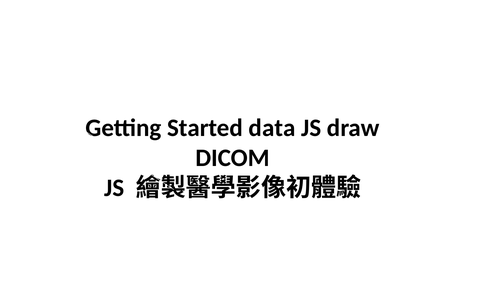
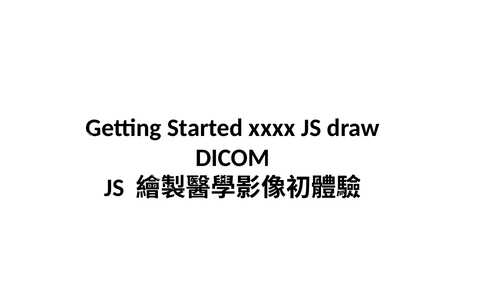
data: data -> xxxx
